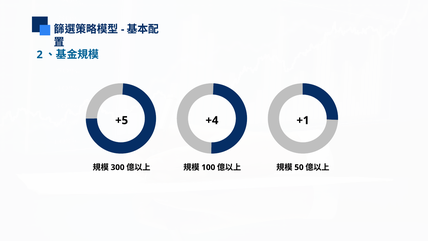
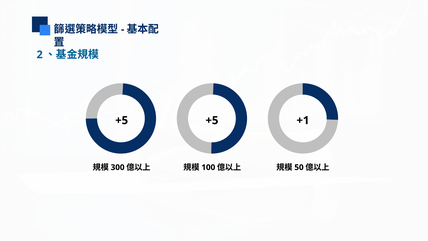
+5 +4: +4 -> +5
